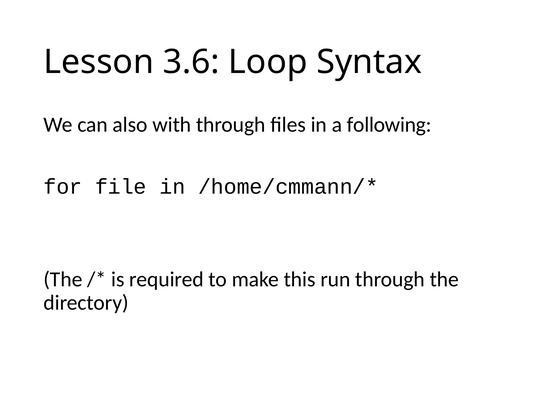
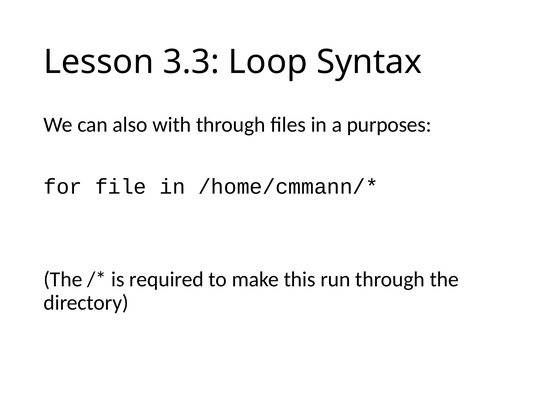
3.6: 3.6 -> 3.3
following: following -> purposes
